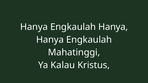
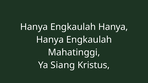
Kalau: Kalau -> Siang
